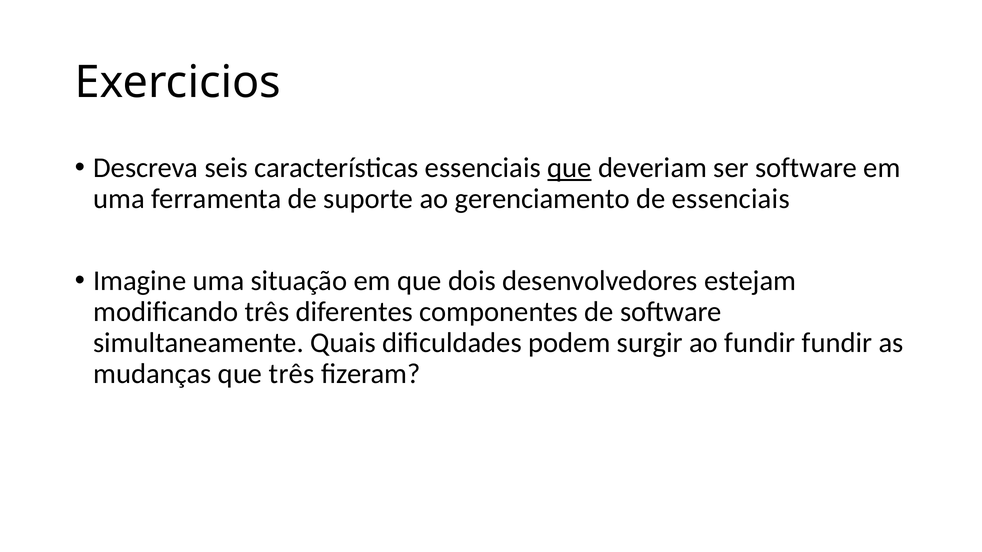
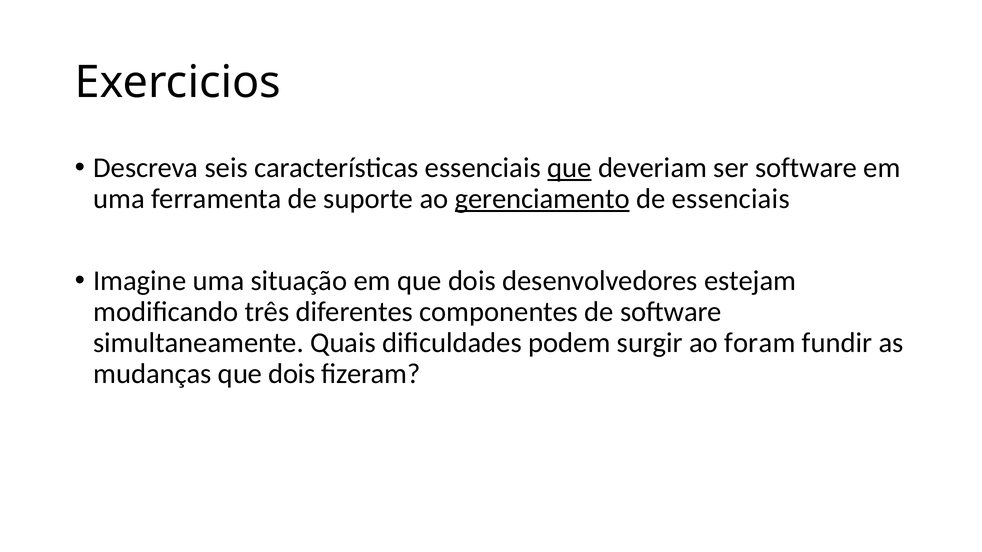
gerenciamento underline: none -> present
ao fundir: fundir -> foram
mudanças que três: três -> dois
